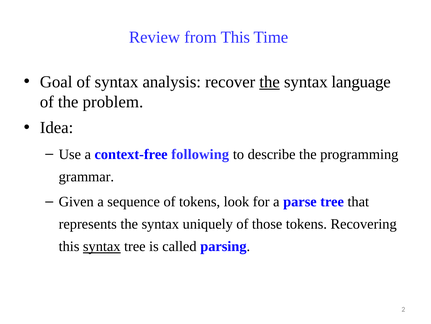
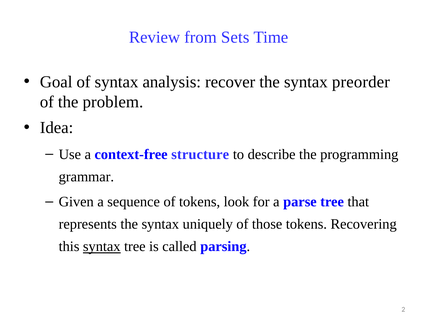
from This: This -> Sets
the at (270, 82) underline: present -> none
language: language -> preorder
following: following -> structure
